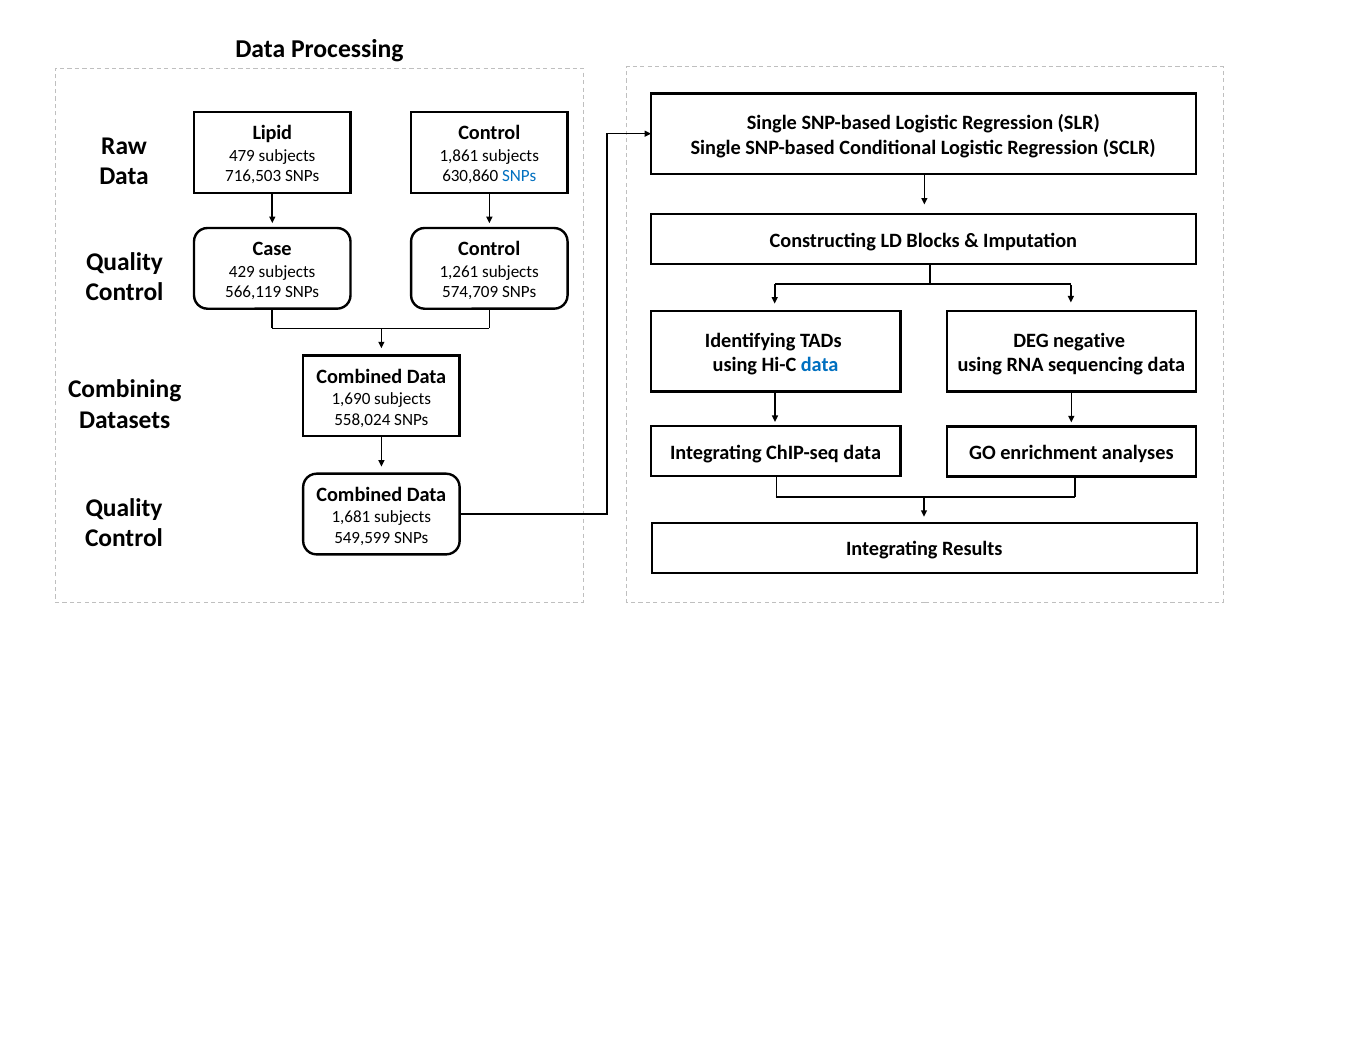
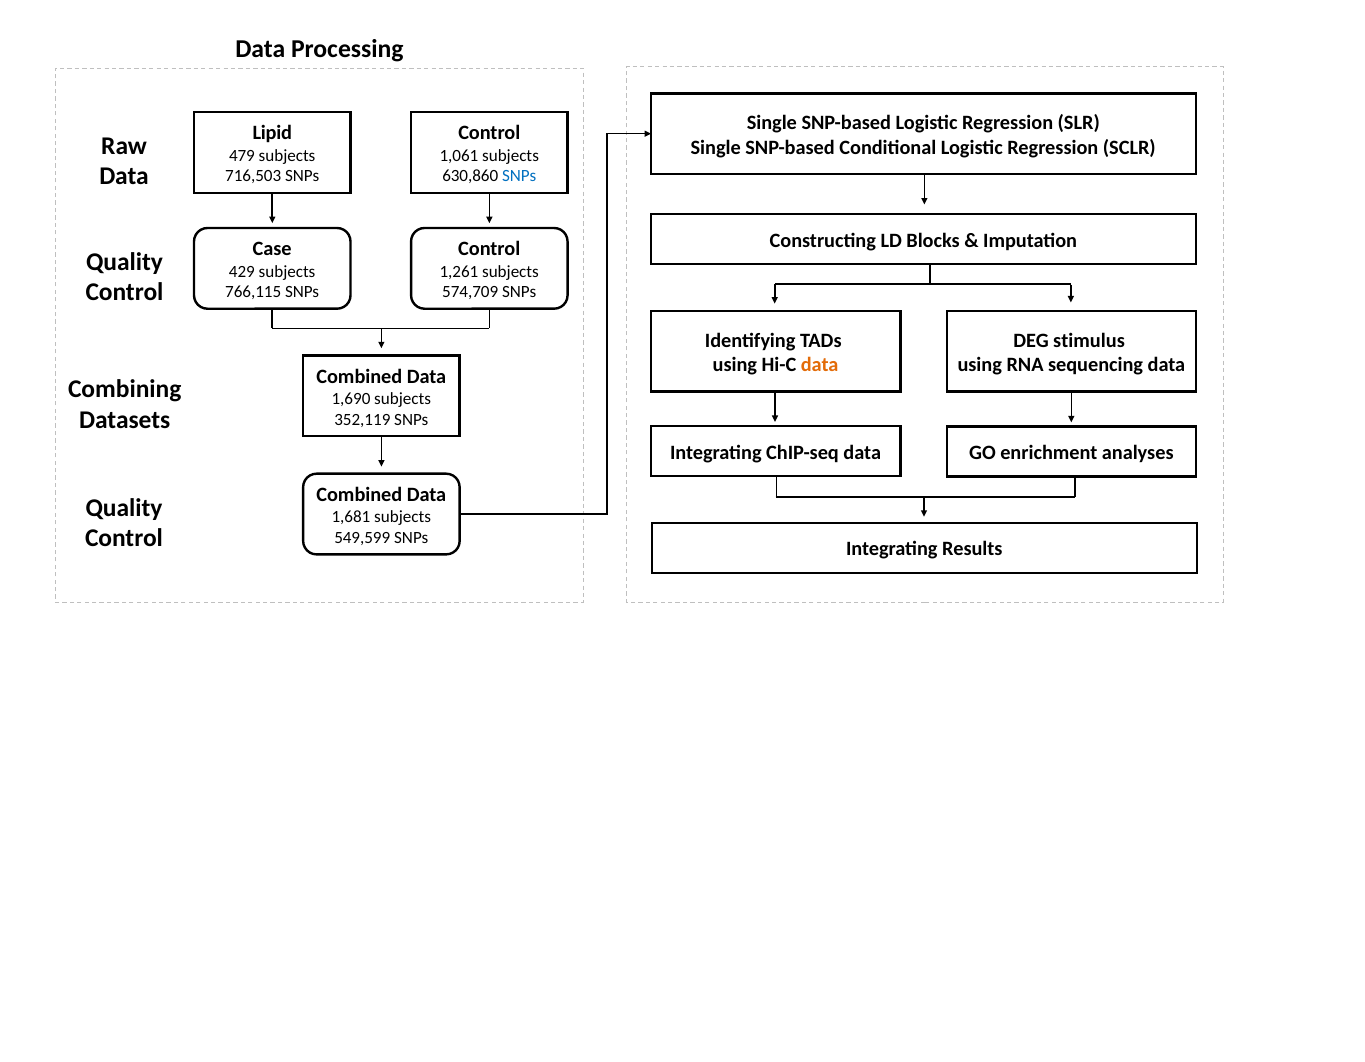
1,861: 1,861 -> 1,061
566,119: 566,119 -> 766,115
negative: negative -> stimulus
data at (820, 365) colour: blue -> orange
558,024: 558,024 -> 352,119
